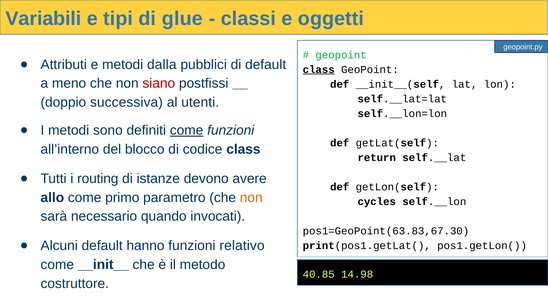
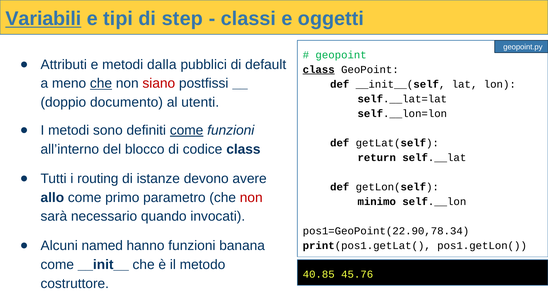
Variabili underline: none -> present
glue: glue -> step
che at (101, 84) underline: none -> present
successiva: successiva -> documento
non at (251, 198) colour: orange -> red
cycles: cycles -> minimo
pos1=GeoPoint(63.83,67.30: pos1=GeoPoint(63.83,67.30 -> pos1=GeoPoint(22.90,78.34
Alcuni default: default -> named
relativo: relativo -> banana
14.98: 14.98 -> 45.76
